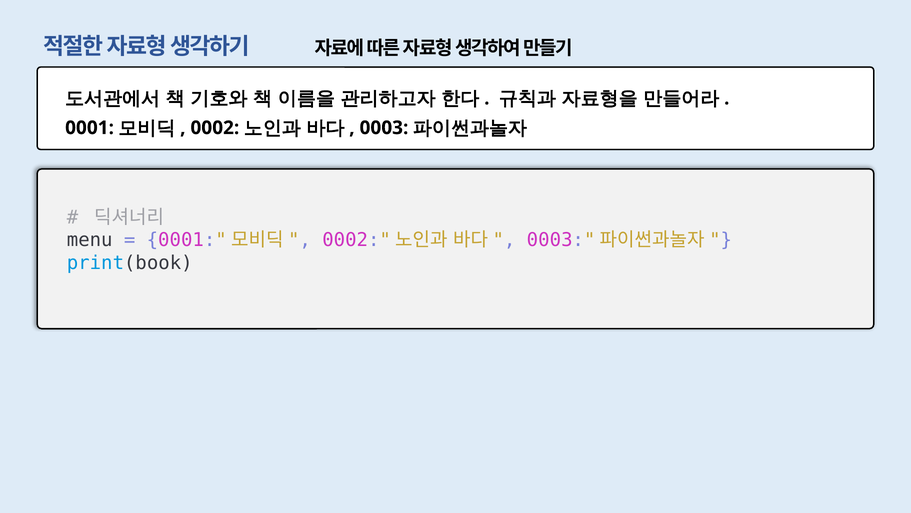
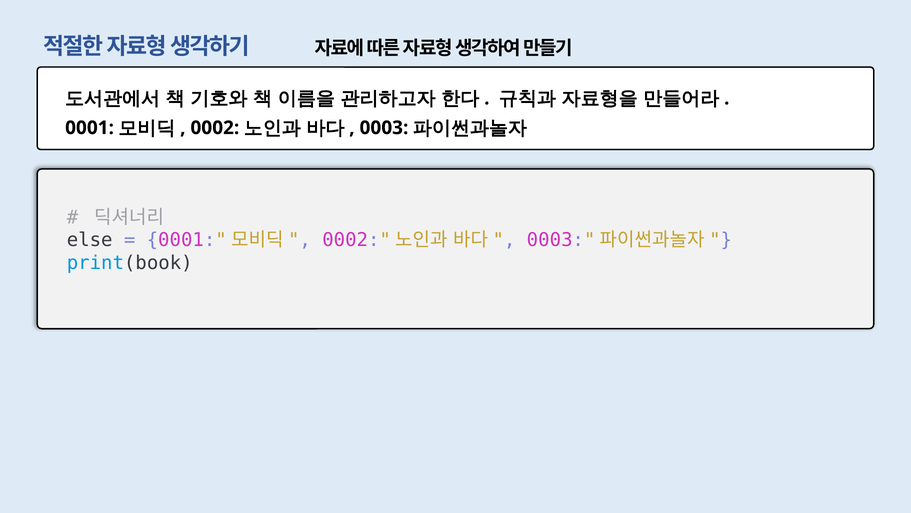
menu: menu -> else
